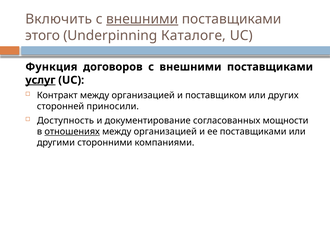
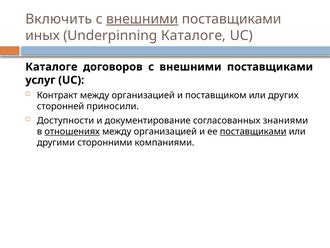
этого: этого -> иных
Функция at (51, 67): Функция -> Каталоге
услуг underline: present -> none
Доступность: Доступность -> Доступности
мощности: мощности -> знаниями
поставщиками at (253, 131) underline: none -> present
